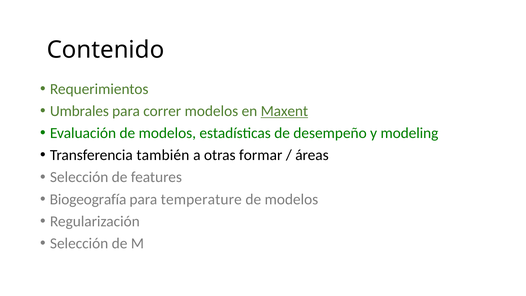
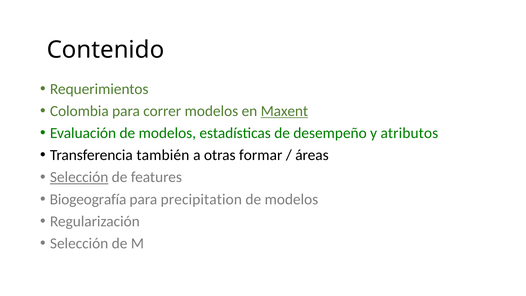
Umbrales: Umbrales -> Colombia
modeling: modeling -> atributos
Selección at (79, 177) underline: none -> present
temperature: temperature -> precipitation
